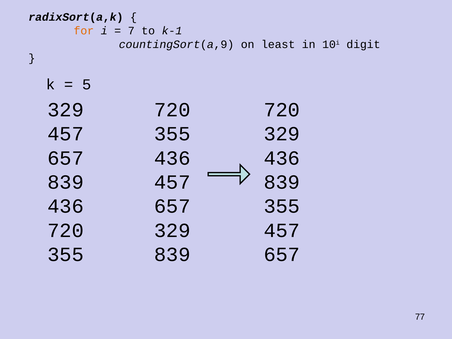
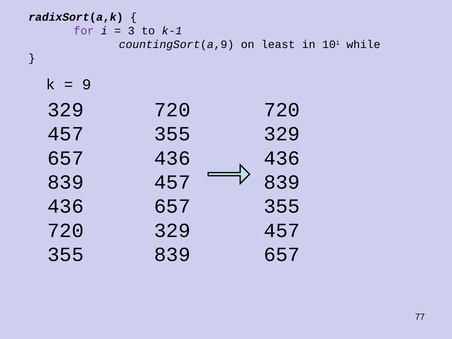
for colour: orange -> purple
7: 7 -> 3
digit: digit -> while
5: 5 -> 9
